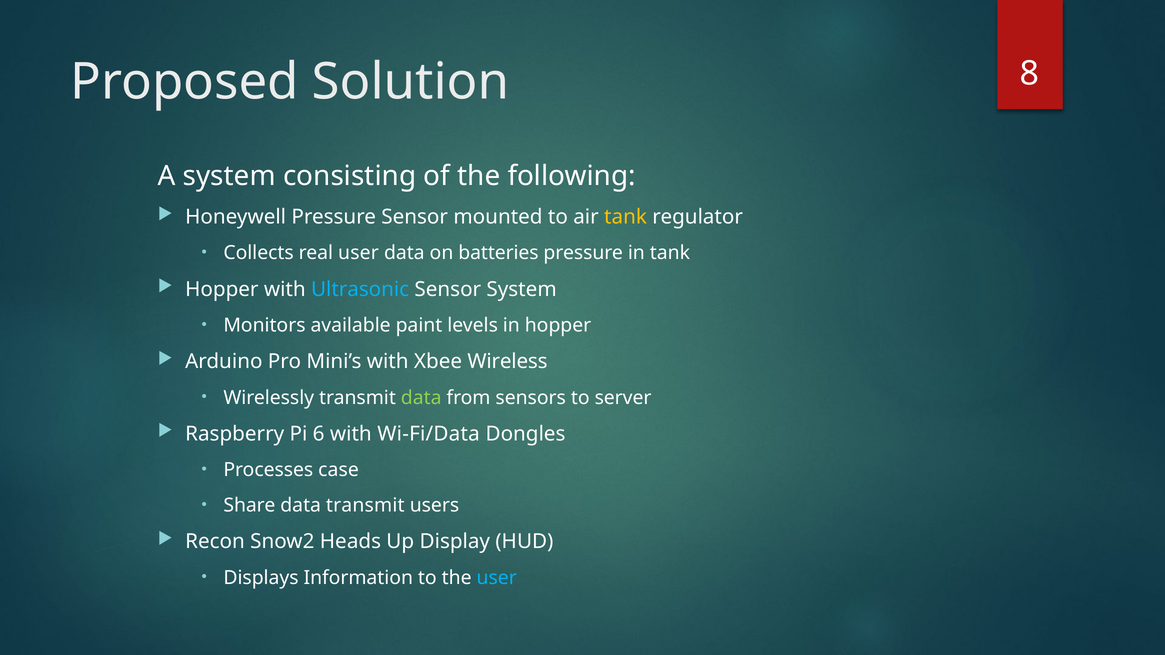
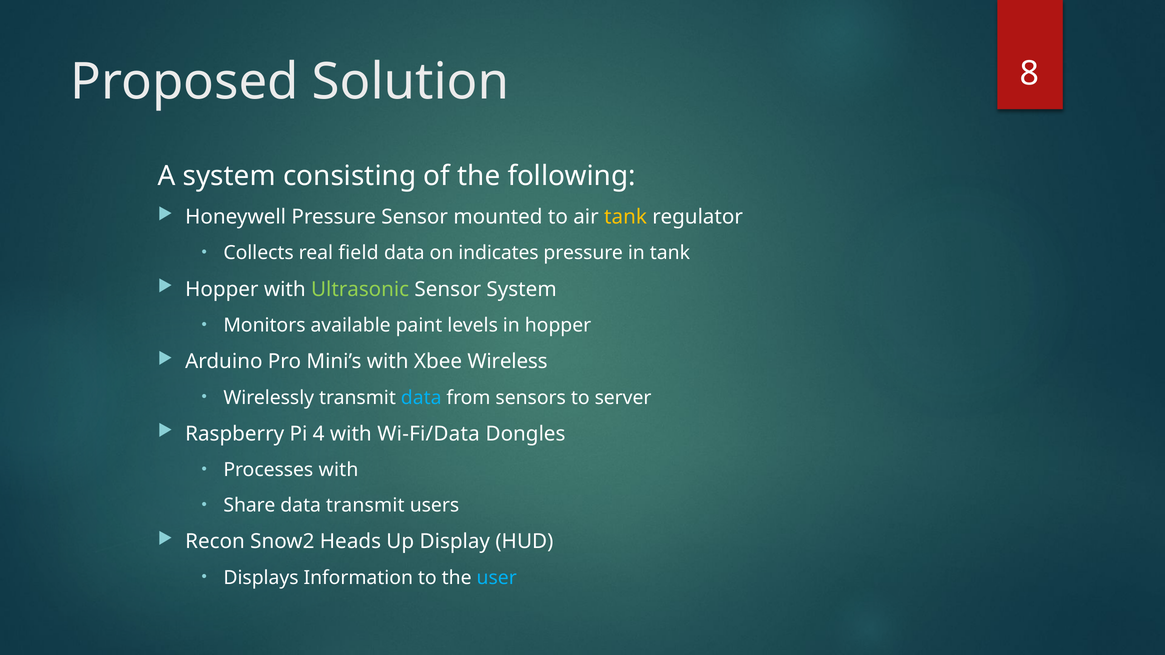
real user: user -> field
batteries: batteries -> indicates
Ultrasonic colour: light blue -> light green
data at (421, 398) colour: light green -> light blue
6: 6 -> 4
Processes case: case -> with
